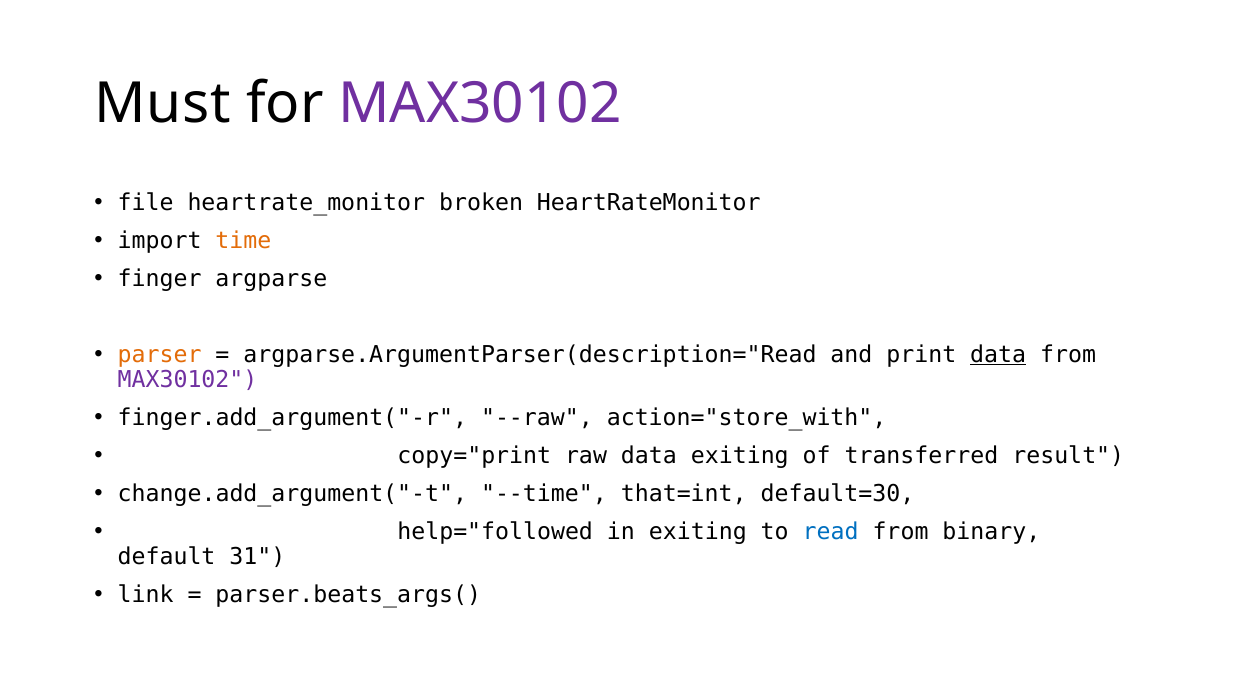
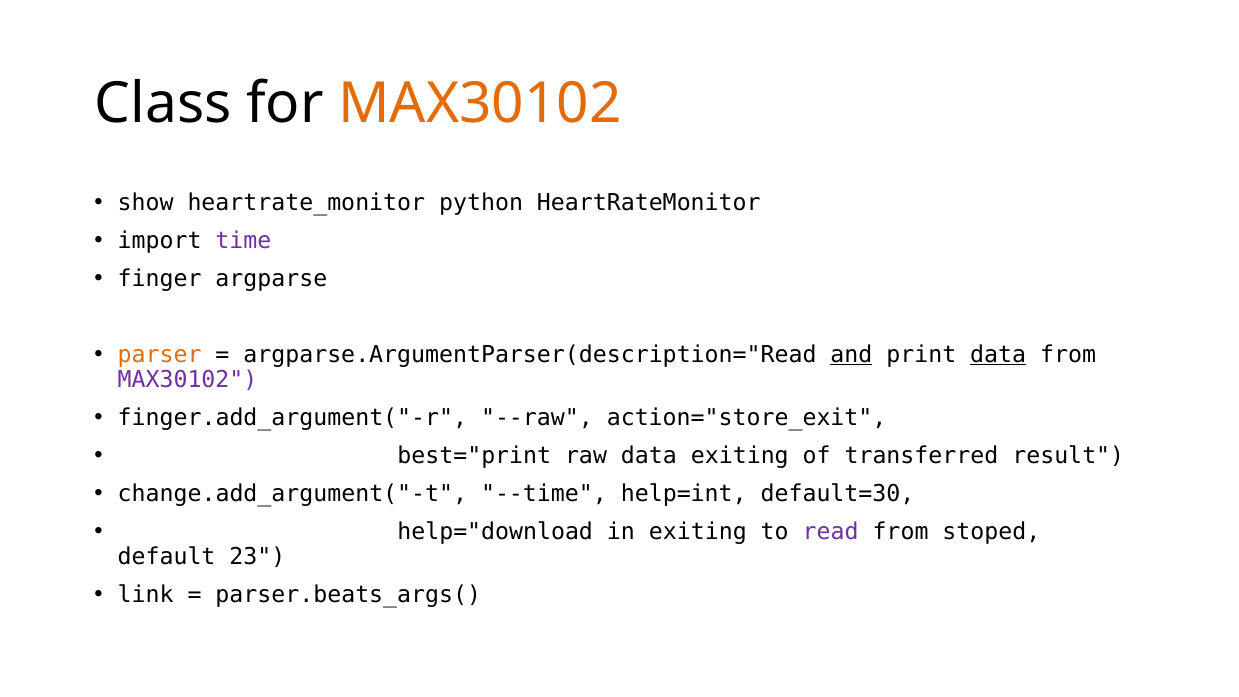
Must: Must -> Class
MAX30102 at (480, 104) colour: purple -> orange
file: file -> show
broken: broken -> python
time colour: orange -> purple
and underline: none -> present
action="store_with: action="store_with -> action="store_exit
copy="print: copy="print -> best="print
that=int: that=int -> help=int
help="followed: help="followed -> help="download
read colour: blue -> purple
binary: binary -> stoped
31: 31 -> 23
